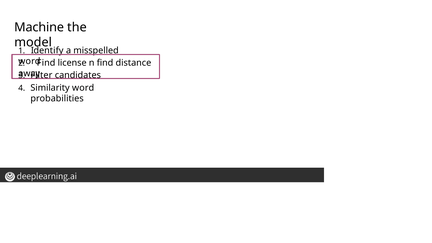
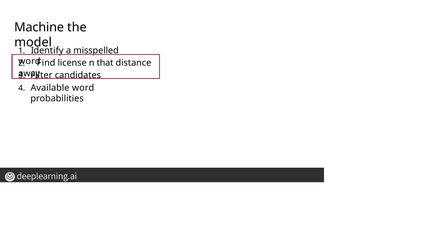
n find: find -> that
Similarity: Similarity -> Available
